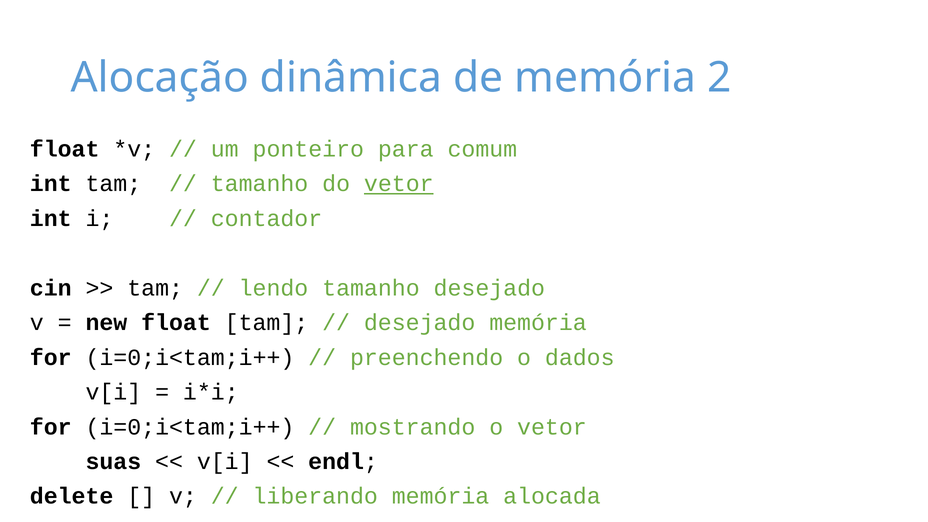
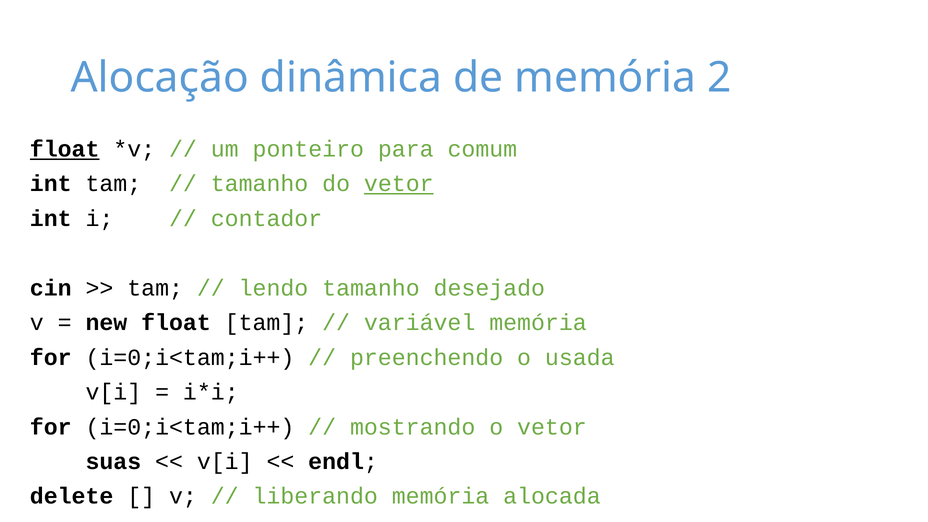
float at (65, 149) underline: none -> present
desejado at (420, 323): desejado -> variável
dados: dados -> usada
